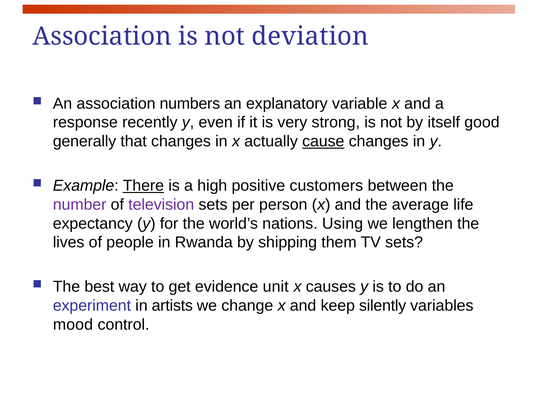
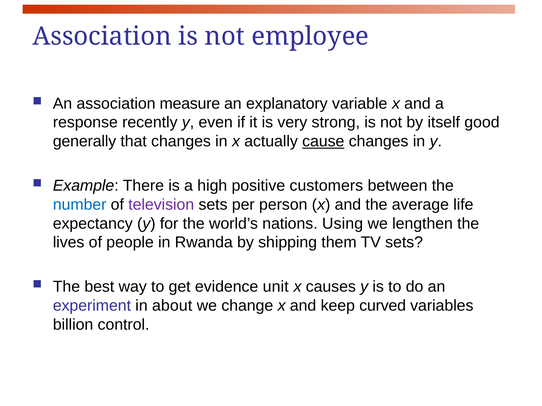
deviation: deviation -> employee
numbers: numbers -> measure
There underline: present -> none
number colour: purple -> blue
artists: artists -> about
silently: silently -> curved
mood: mood -> billion
